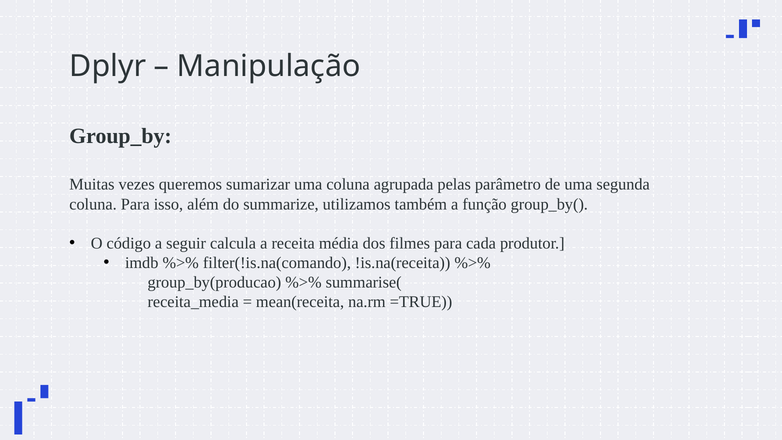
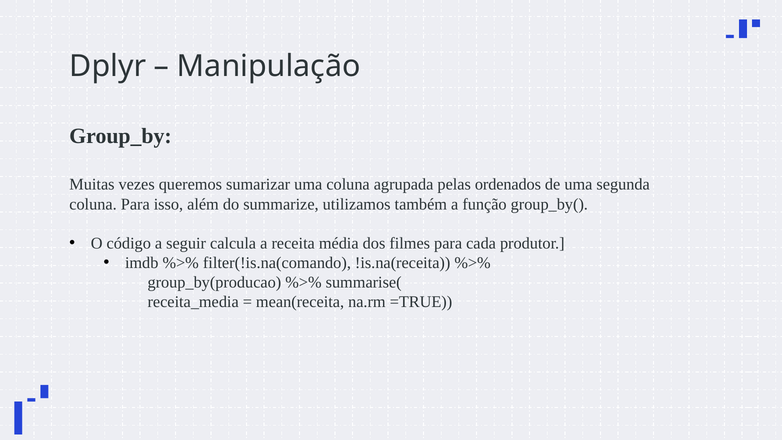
parâmetro: parâmetro -> ordenados
